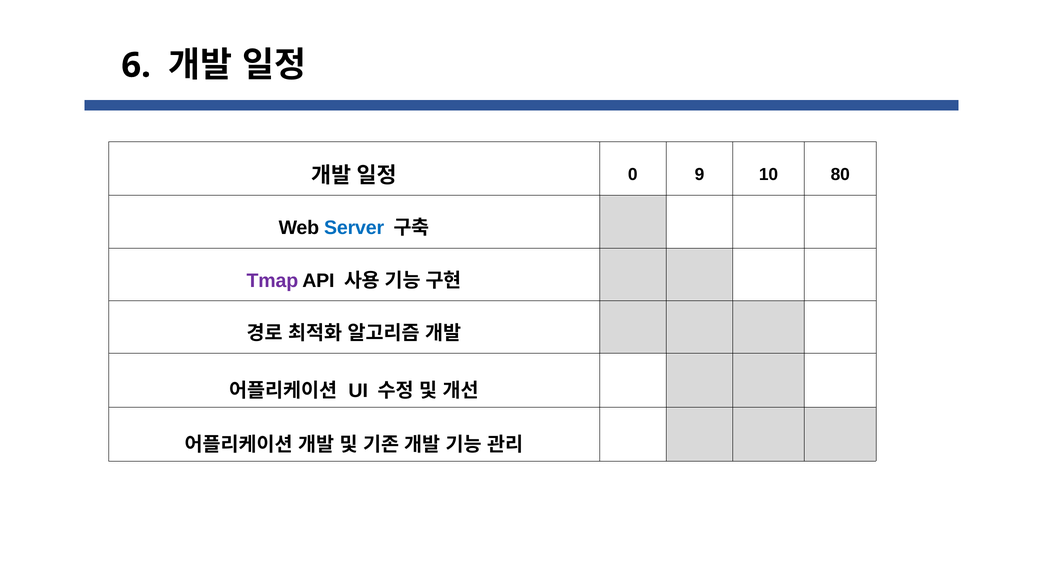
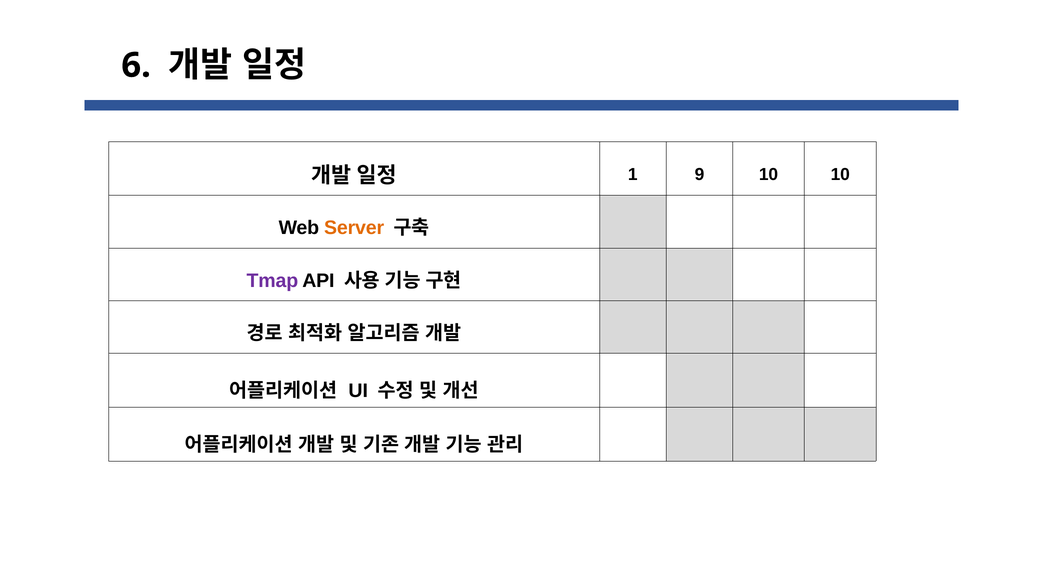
0: 0 -> 1
10 80: 80 -> 10
Server colour: blue -> orange
